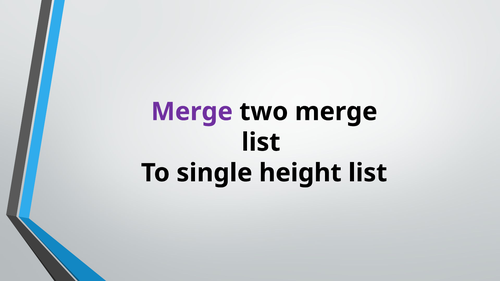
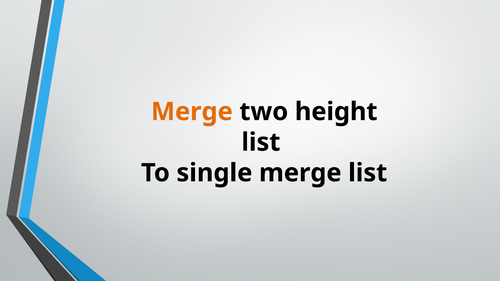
Merge at (192, 112) colour: purple -> orange
two merge: merge -> height
single height: height -> merge
